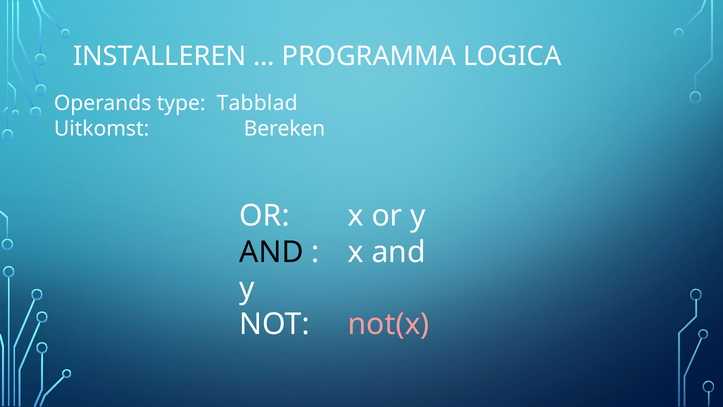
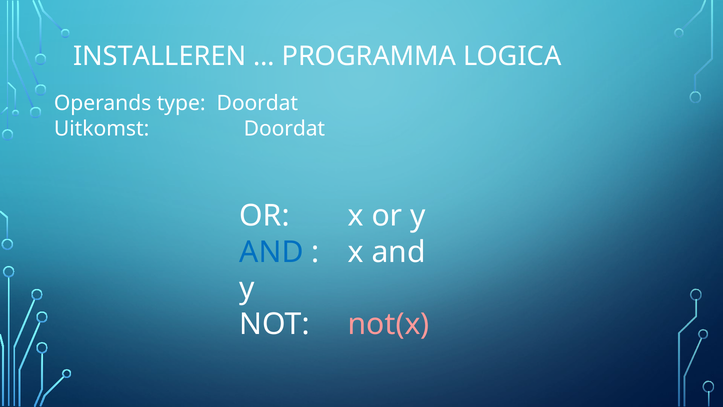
type Tabblad: Tabblad -> Doordat
Uitkomst Bereken: Bereken -> Doordat
AND at (271, 252) colour: black -> blue
